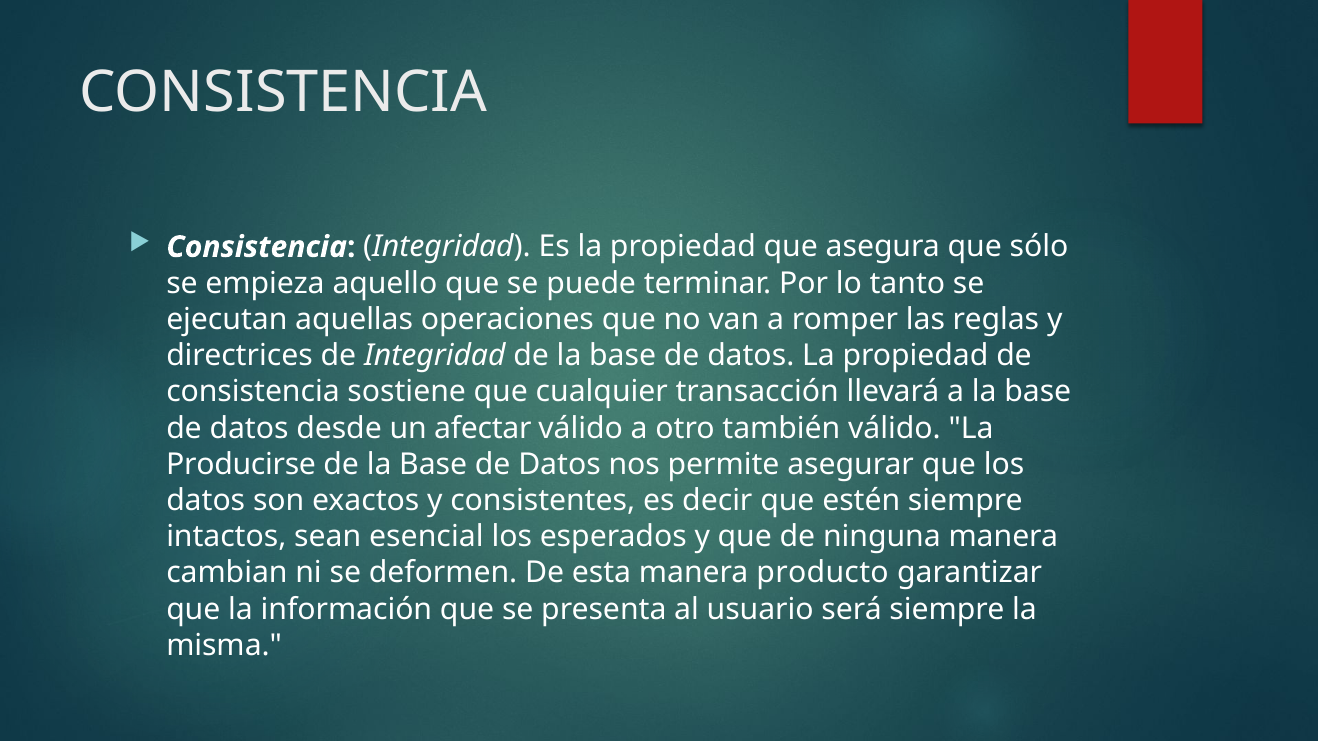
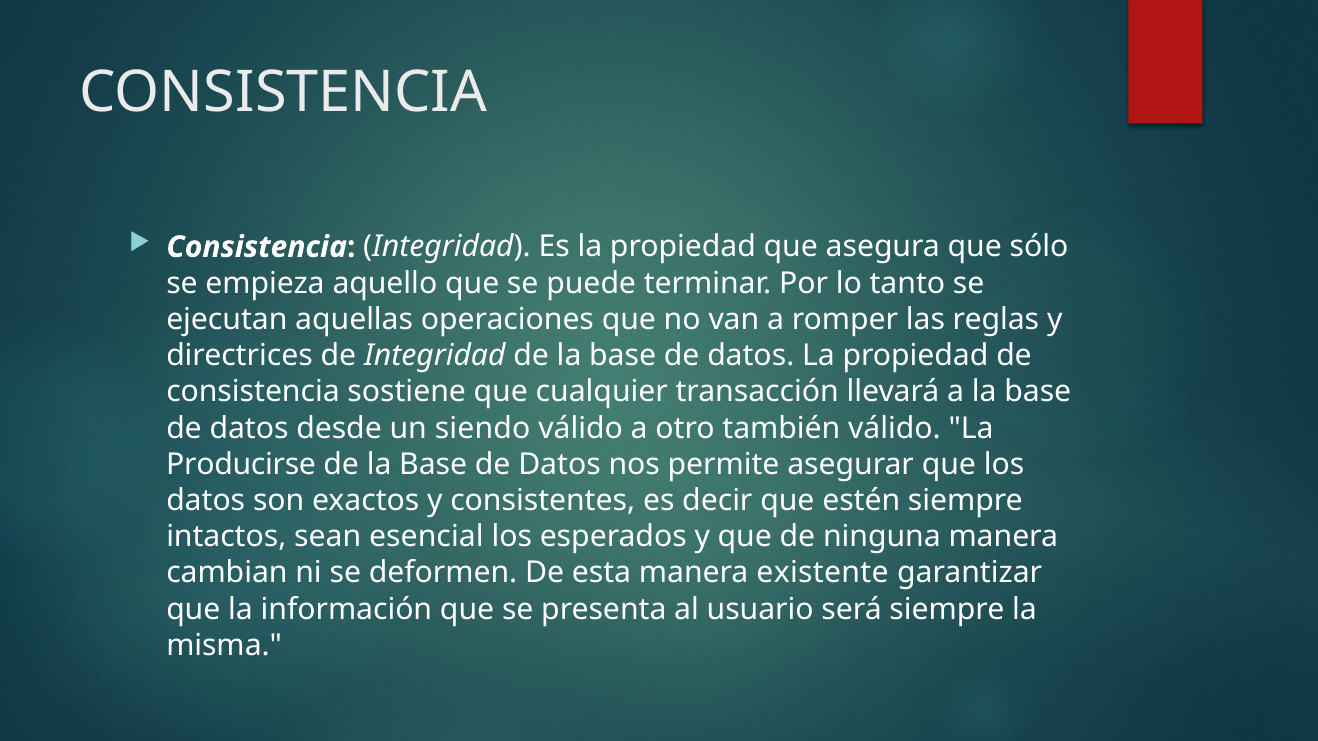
afectar: afectar -> siendo
producto: producto -> existente
